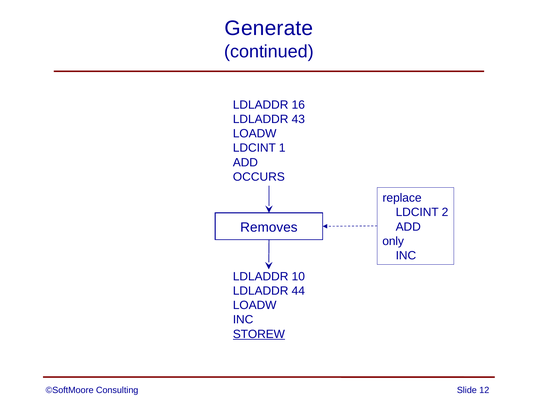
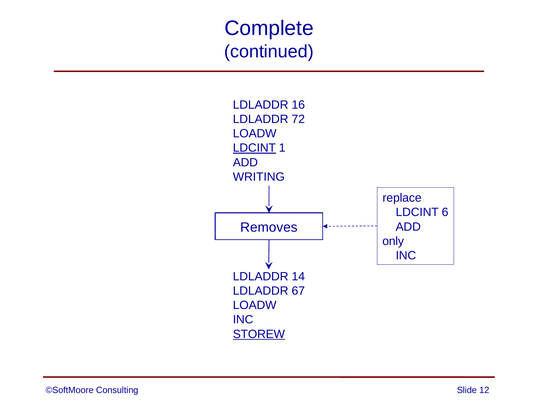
Generate: Generate -> Complete
43: 43 -> 72
LDCINT at (254, 148) underline: none -> present
OCCURS: OCCURS -> WRITING
2: 2 -> 6
10: 10 -> 14
44: 44 -> 67
